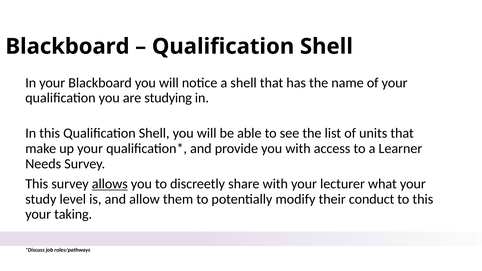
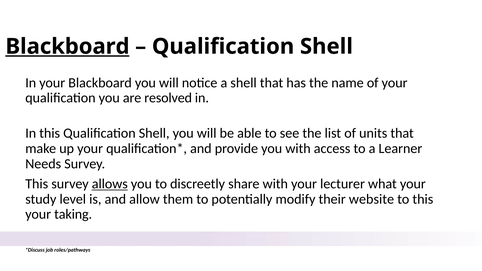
Blackboard at (67, 46) underline: none -> present
studying: studying -> resolved
conduct: conduct -> website
